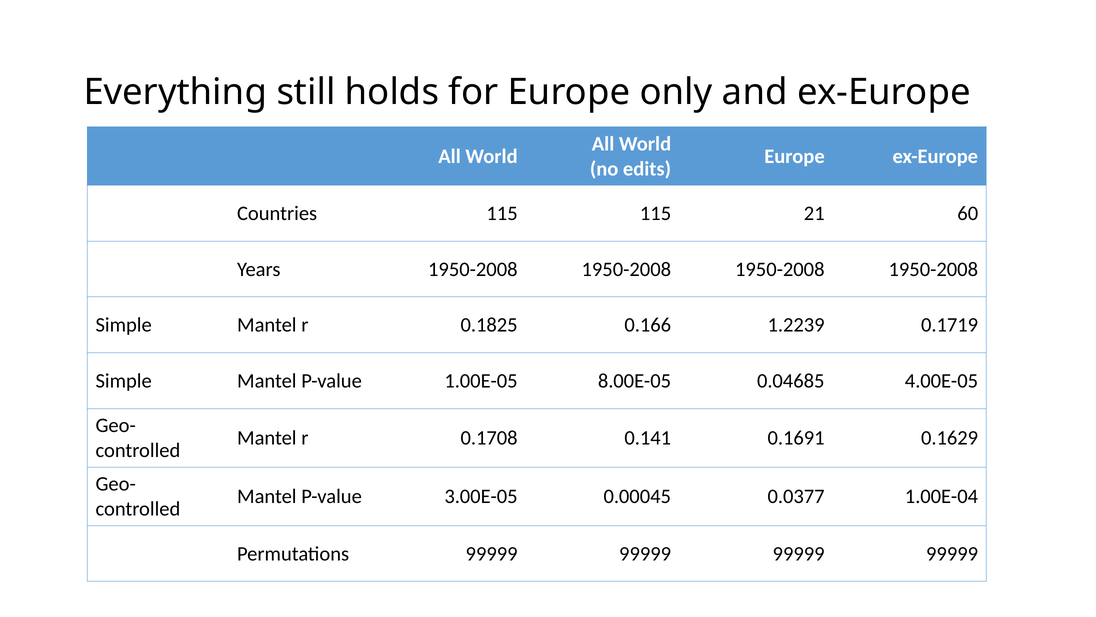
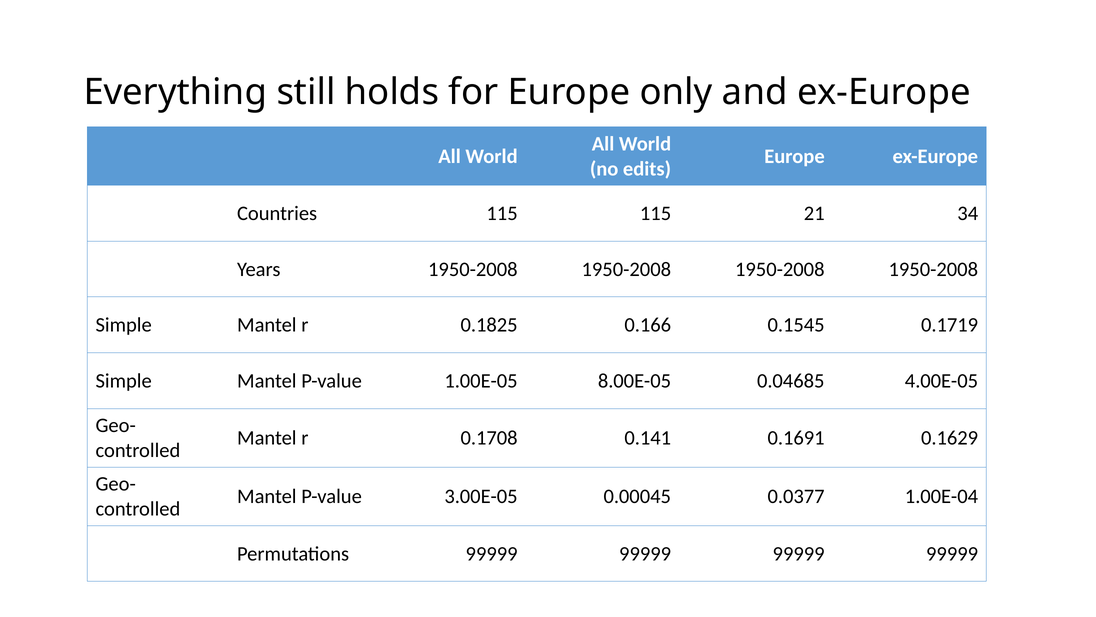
60: 60 -> 34
1.2239: 1.2239 -> 0.1545
